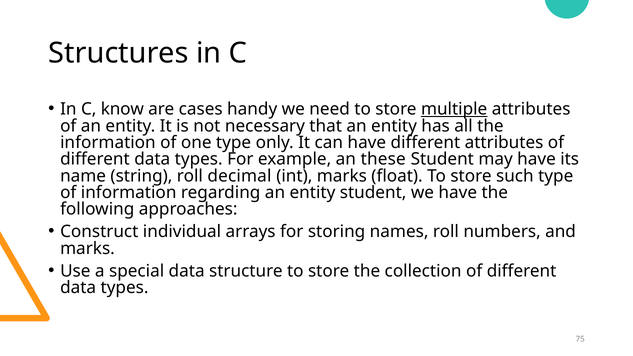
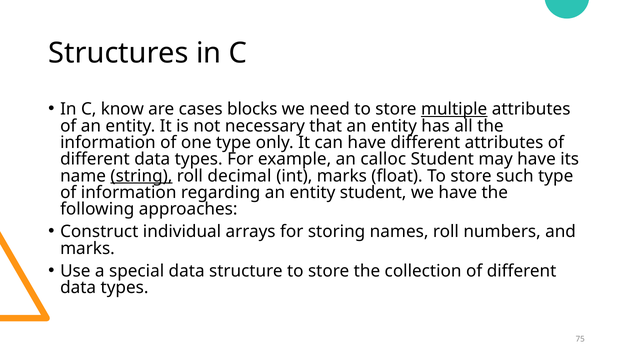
handy: handy -> blocks
these: these -> calloc
string underline: none -> present
